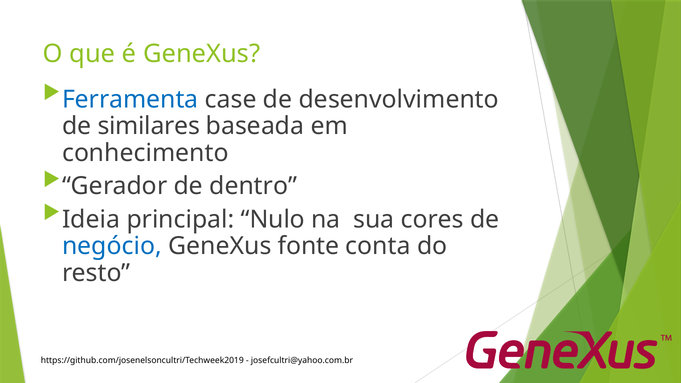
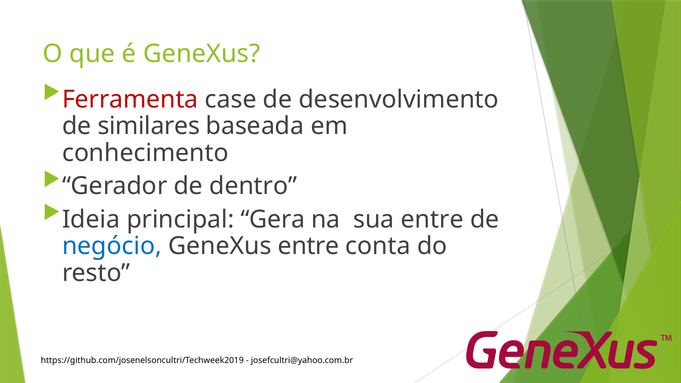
Ferramenta colour: blue -> red
Nulo: Nulo -> Gera
sua cores: cores -> entre
GeneXus fonte: fonte -> entre
